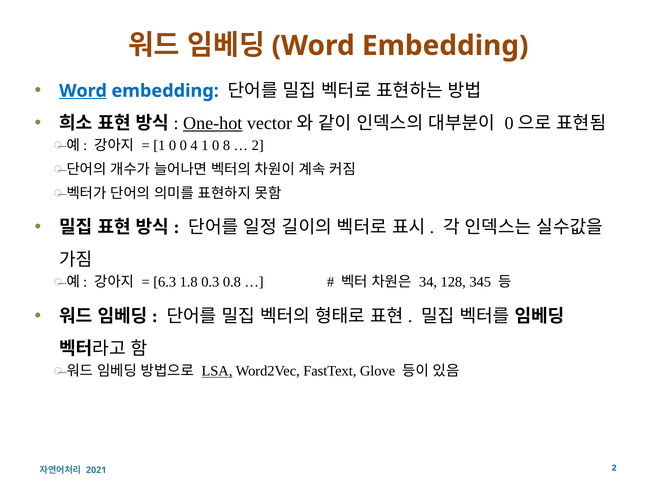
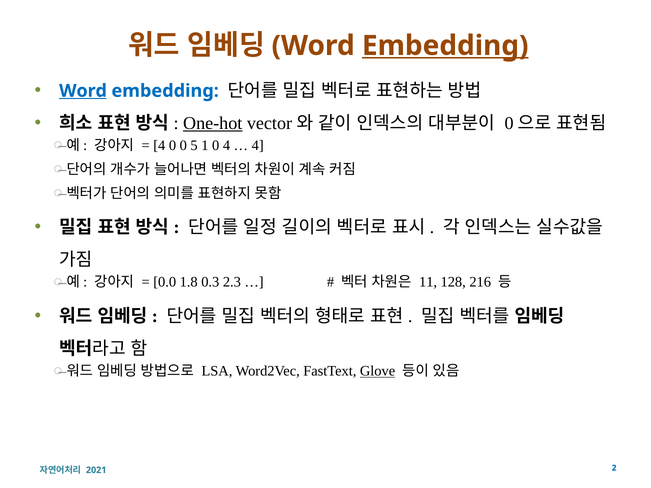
Embedding at (445, 46) underline: none -> present
1 at (159, 146): 1 -> 4
4: 4 -> 5
0 8: 8 -> 4
2 at (258, 146): 2 -> 4
6.3: 6.3 -> 0.0
0.8: 0.8 -> 2.3
34: 34 -> 11
345: 345 -> 216
LSA underline: present -> none
Glove underline: none -> present
